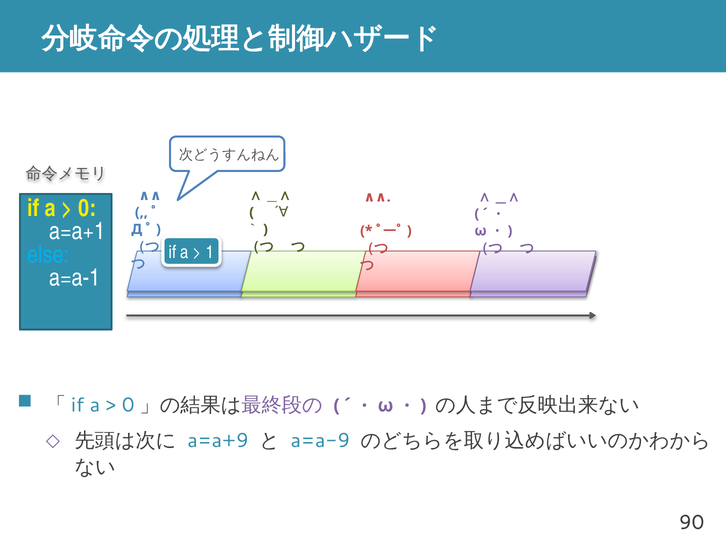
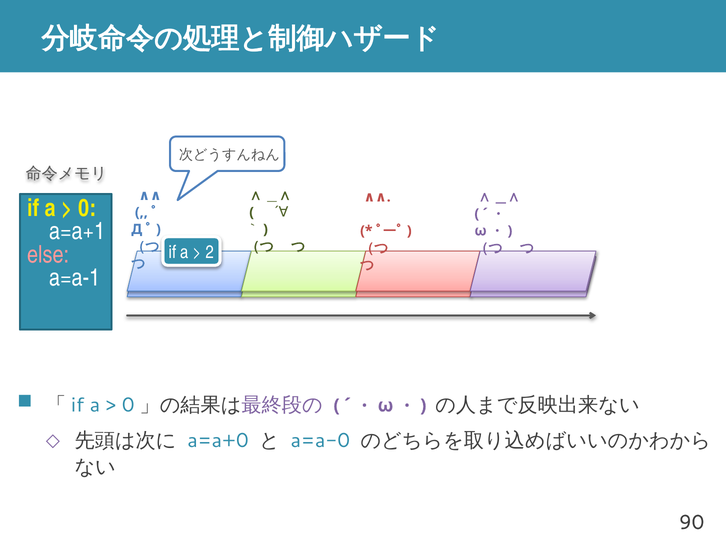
else colour: light blue -> pink
1: 1 -> 2
a=a+9: a=a+9 -> a=a+0
a=a-9: a=a-9 -> a=a-0
